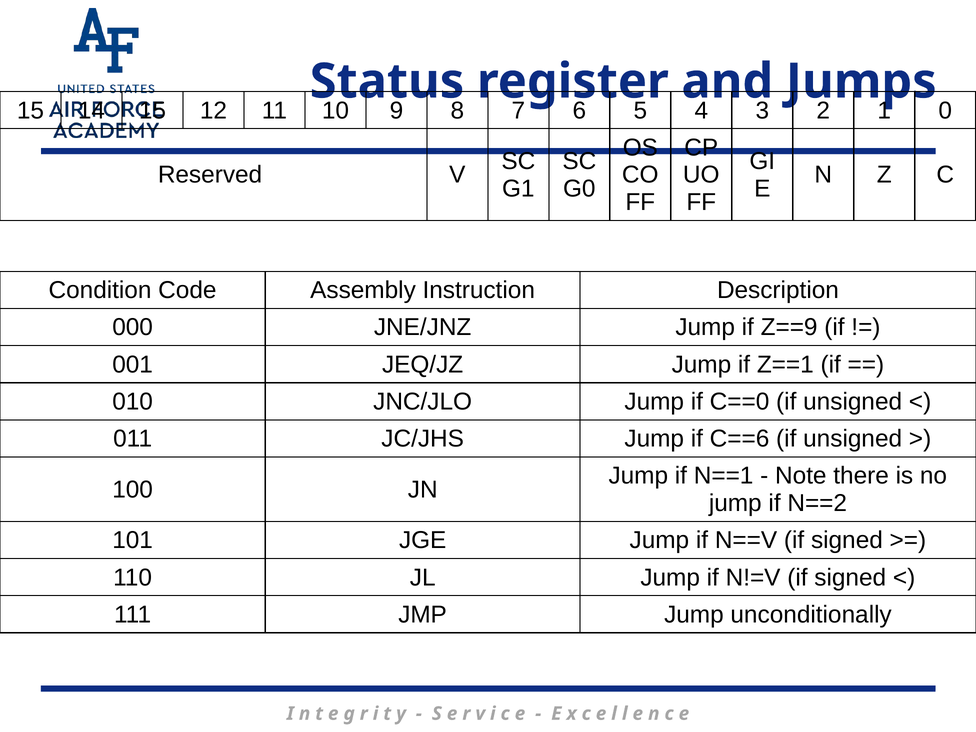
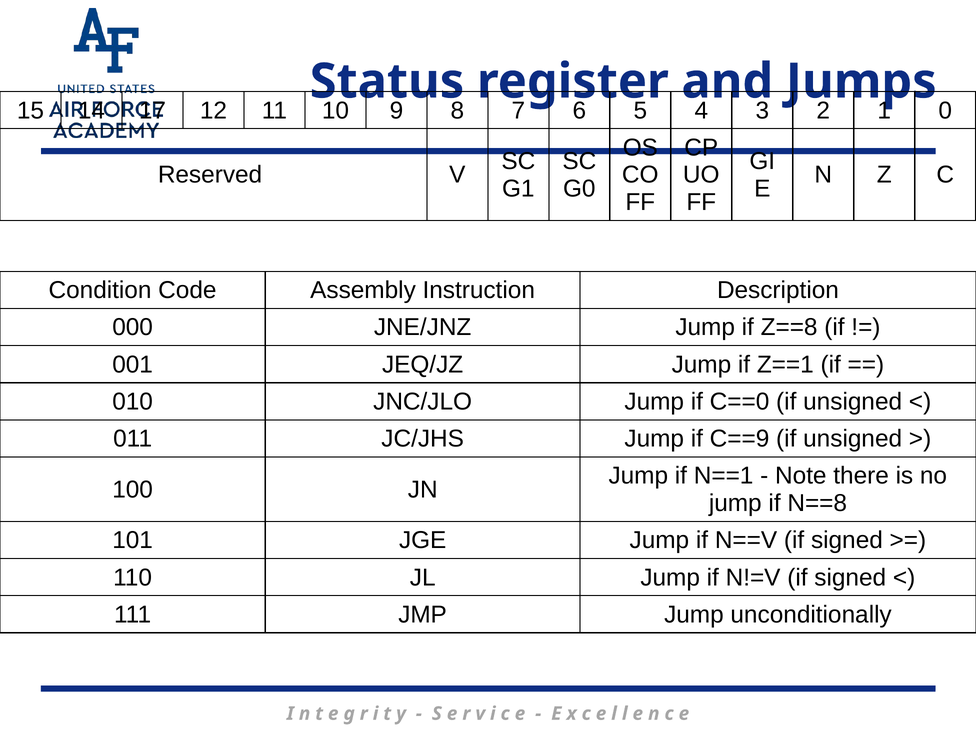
14 15: 15 -> 17
Z==9: Z==9 -> Z==8
C==6: C==6 -> C==9
N==2: N==2 -> N==8
